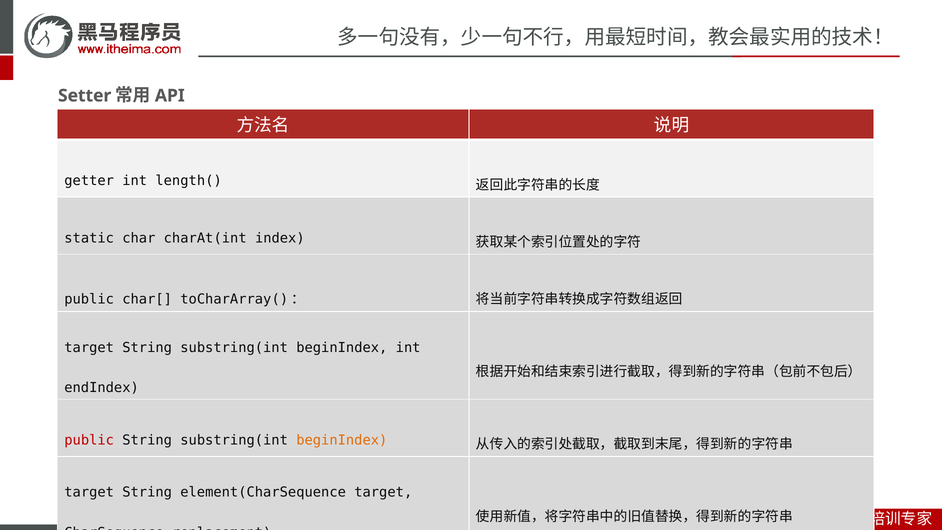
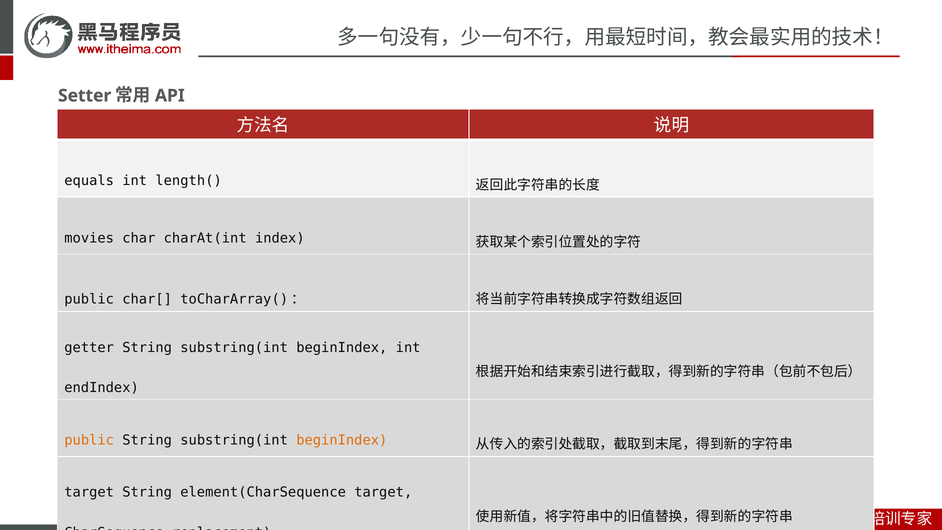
getter: getter -> equals
static: static -> movies
target at (89, 347): target -> getter
public at (89, 440) colour: red -> orange
